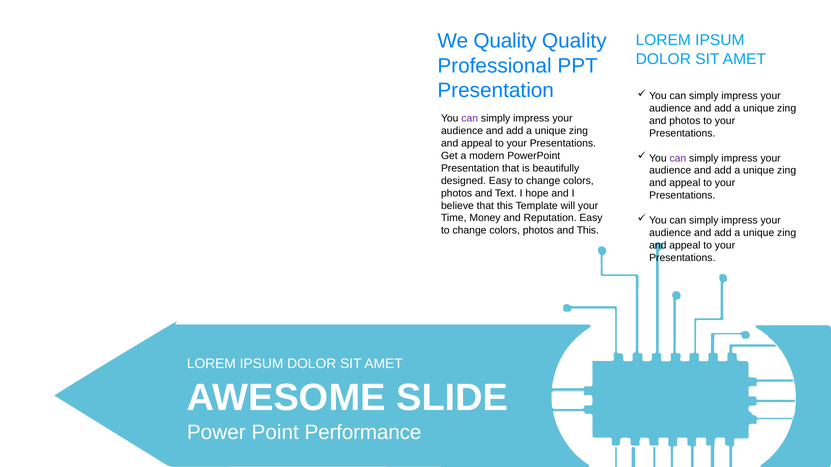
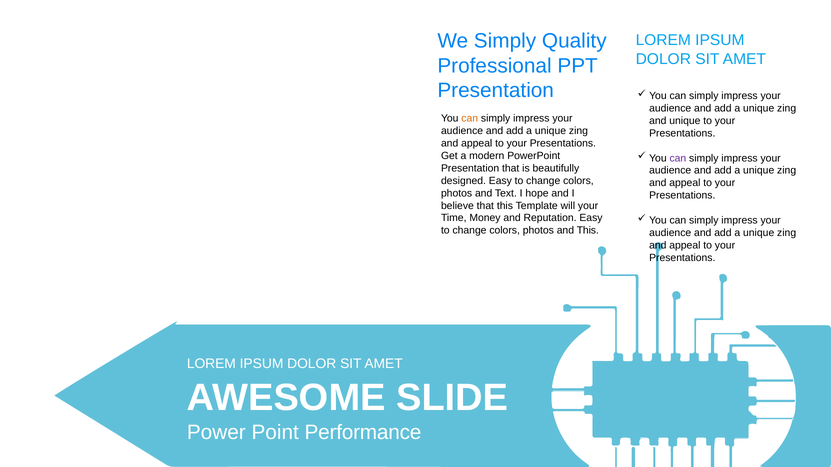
We Quality: Quality -> Simply
can at (470, 119) colour: purple -> orange
and photos: photos -> unique
